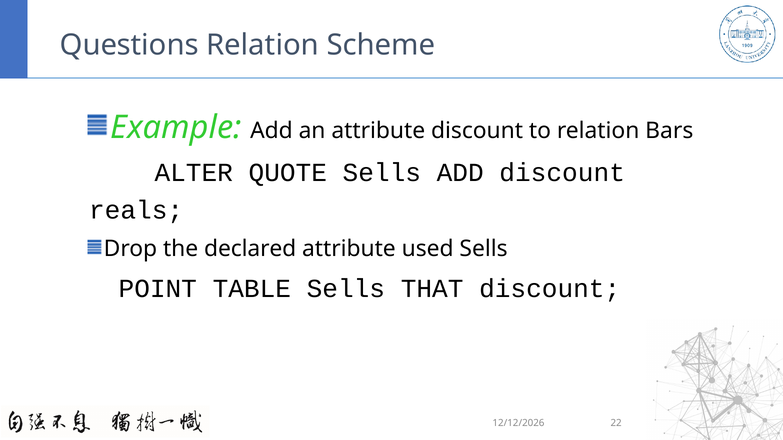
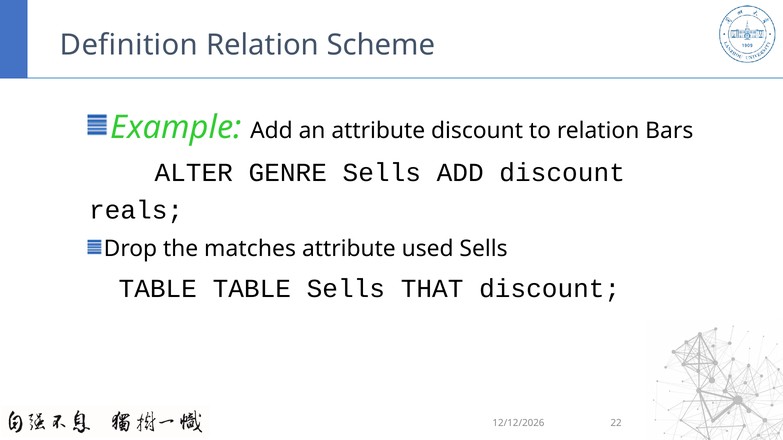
Questions: Questions -> Definition
QUOTE: QUOTE -> GENRE
declared: declared -> matches
POINT at (158, 289): POINT -> TABLE
